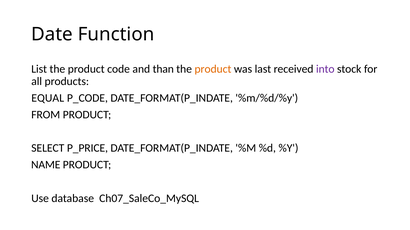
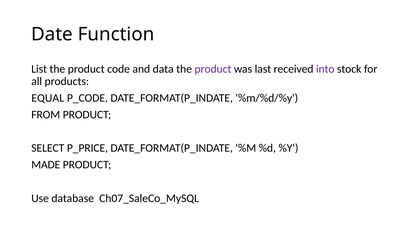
than: than -> data
product at (213, 69) colour: orange -> purple
NAME: NAME -> MADE
